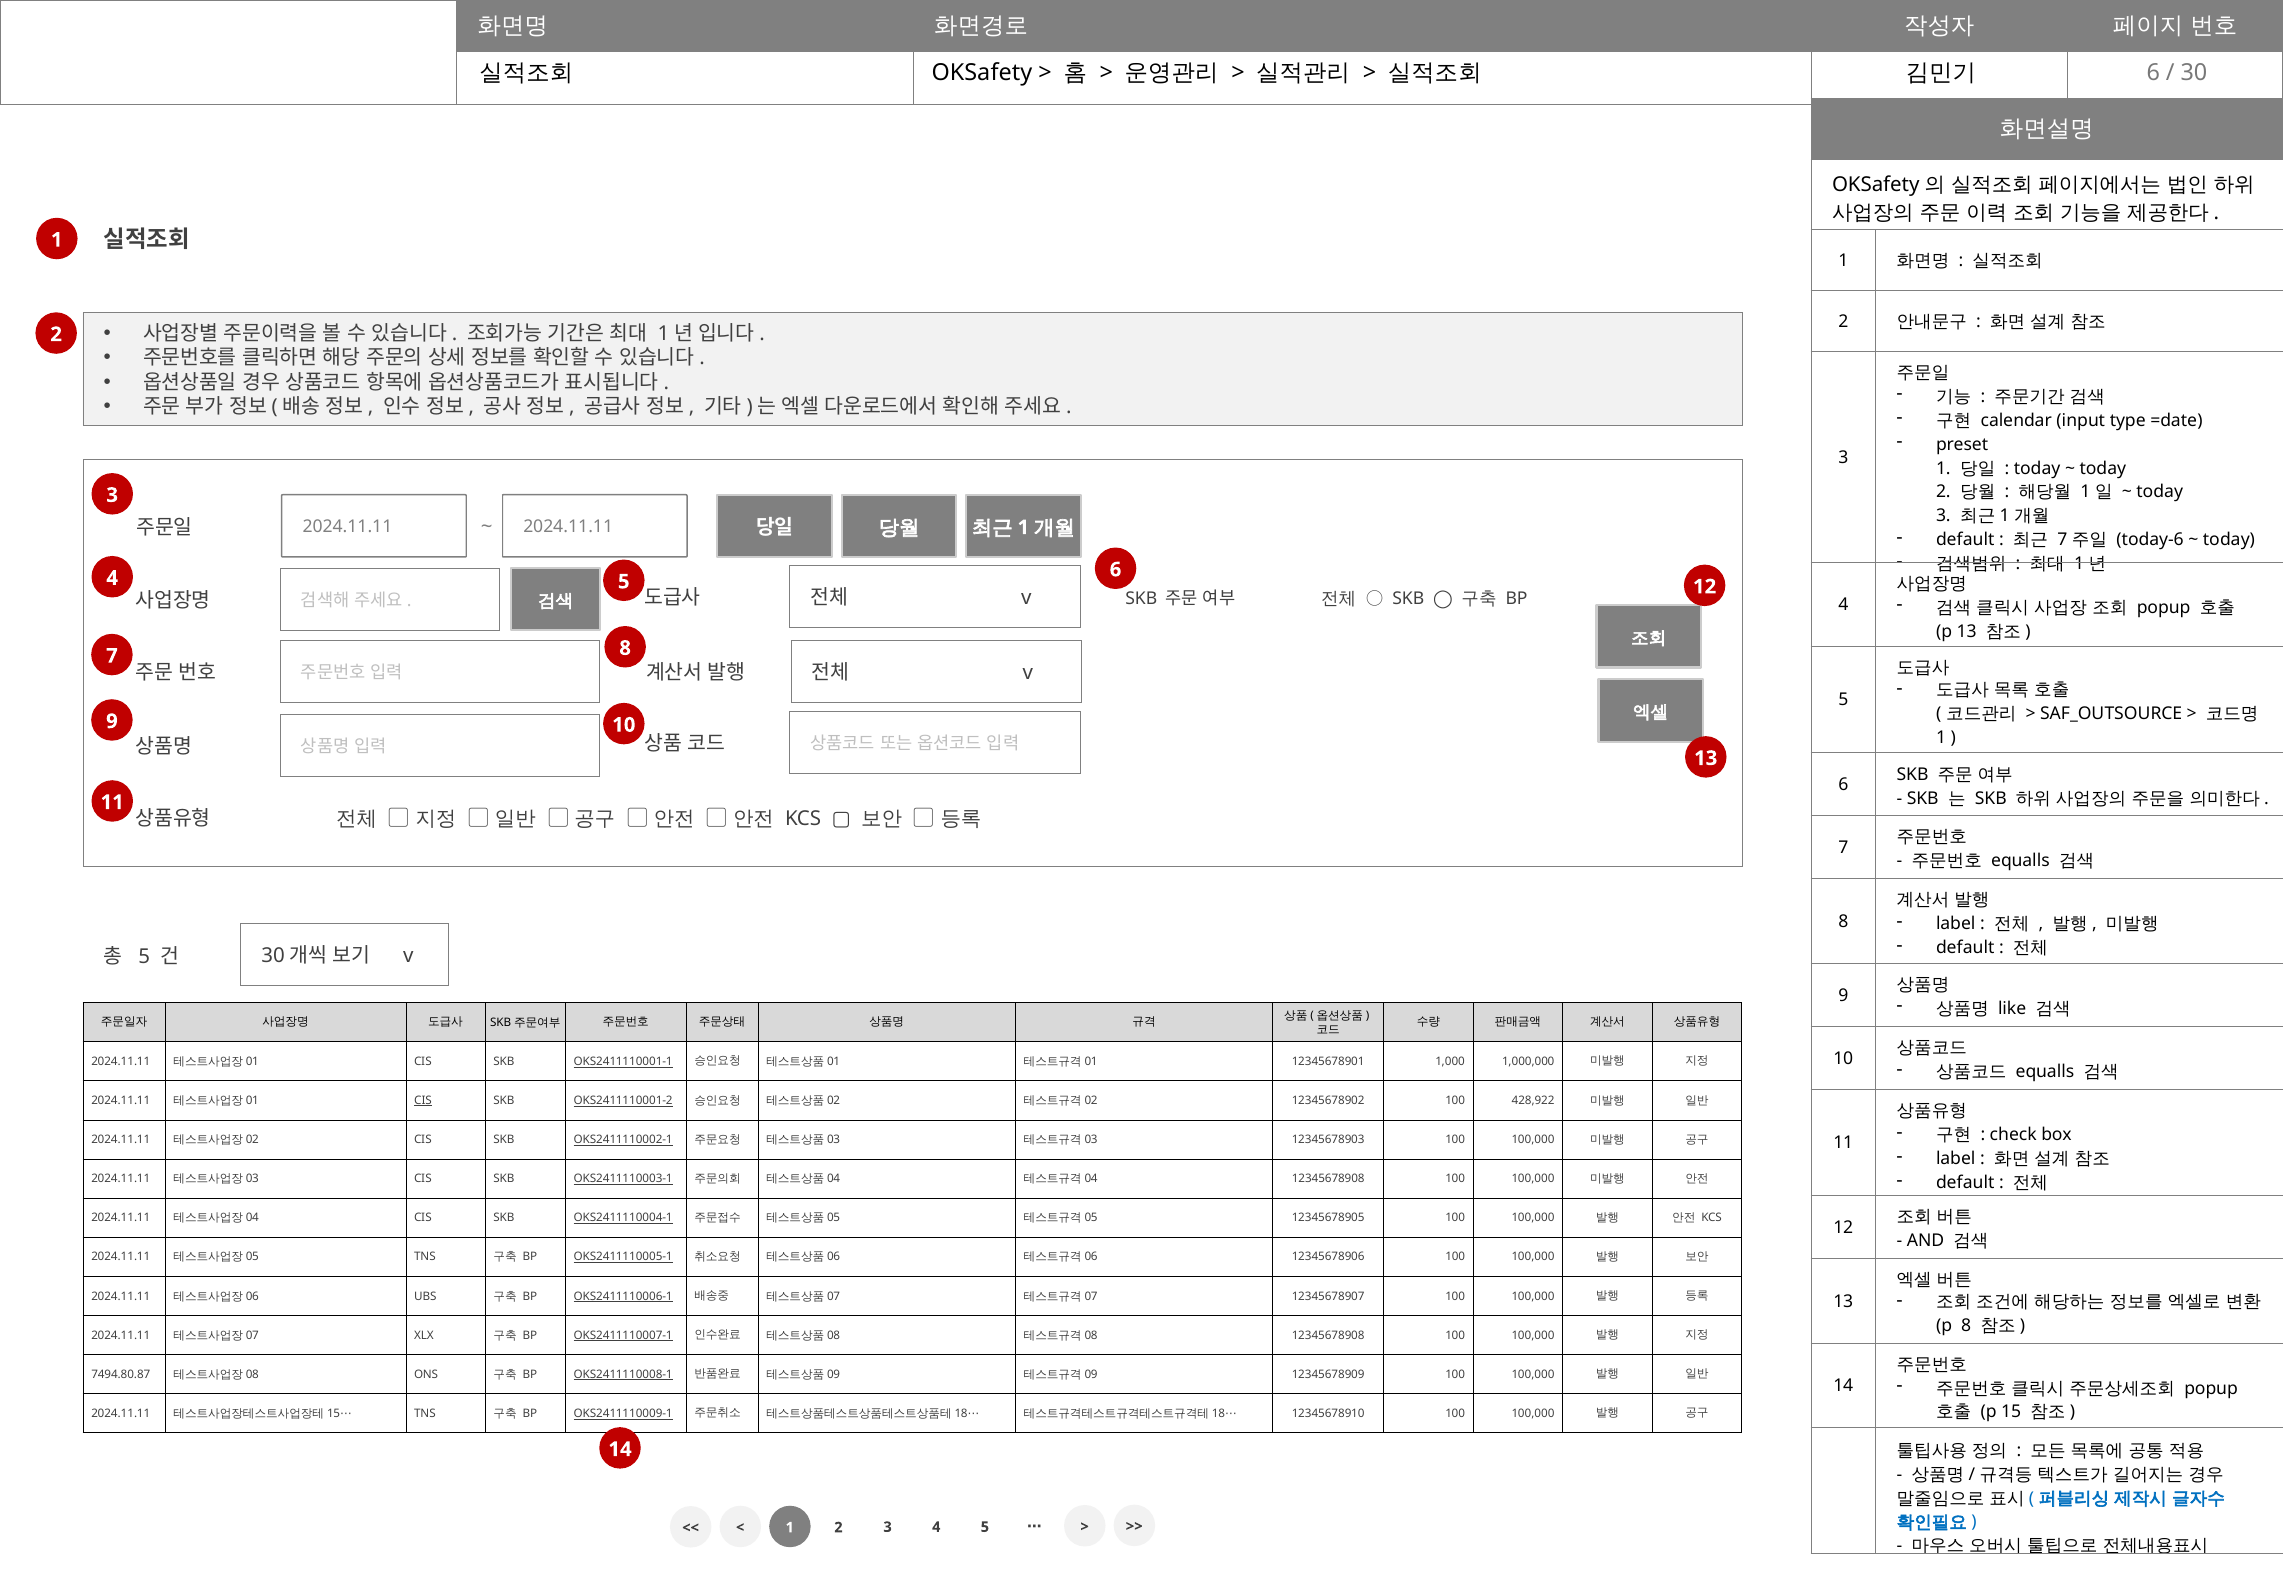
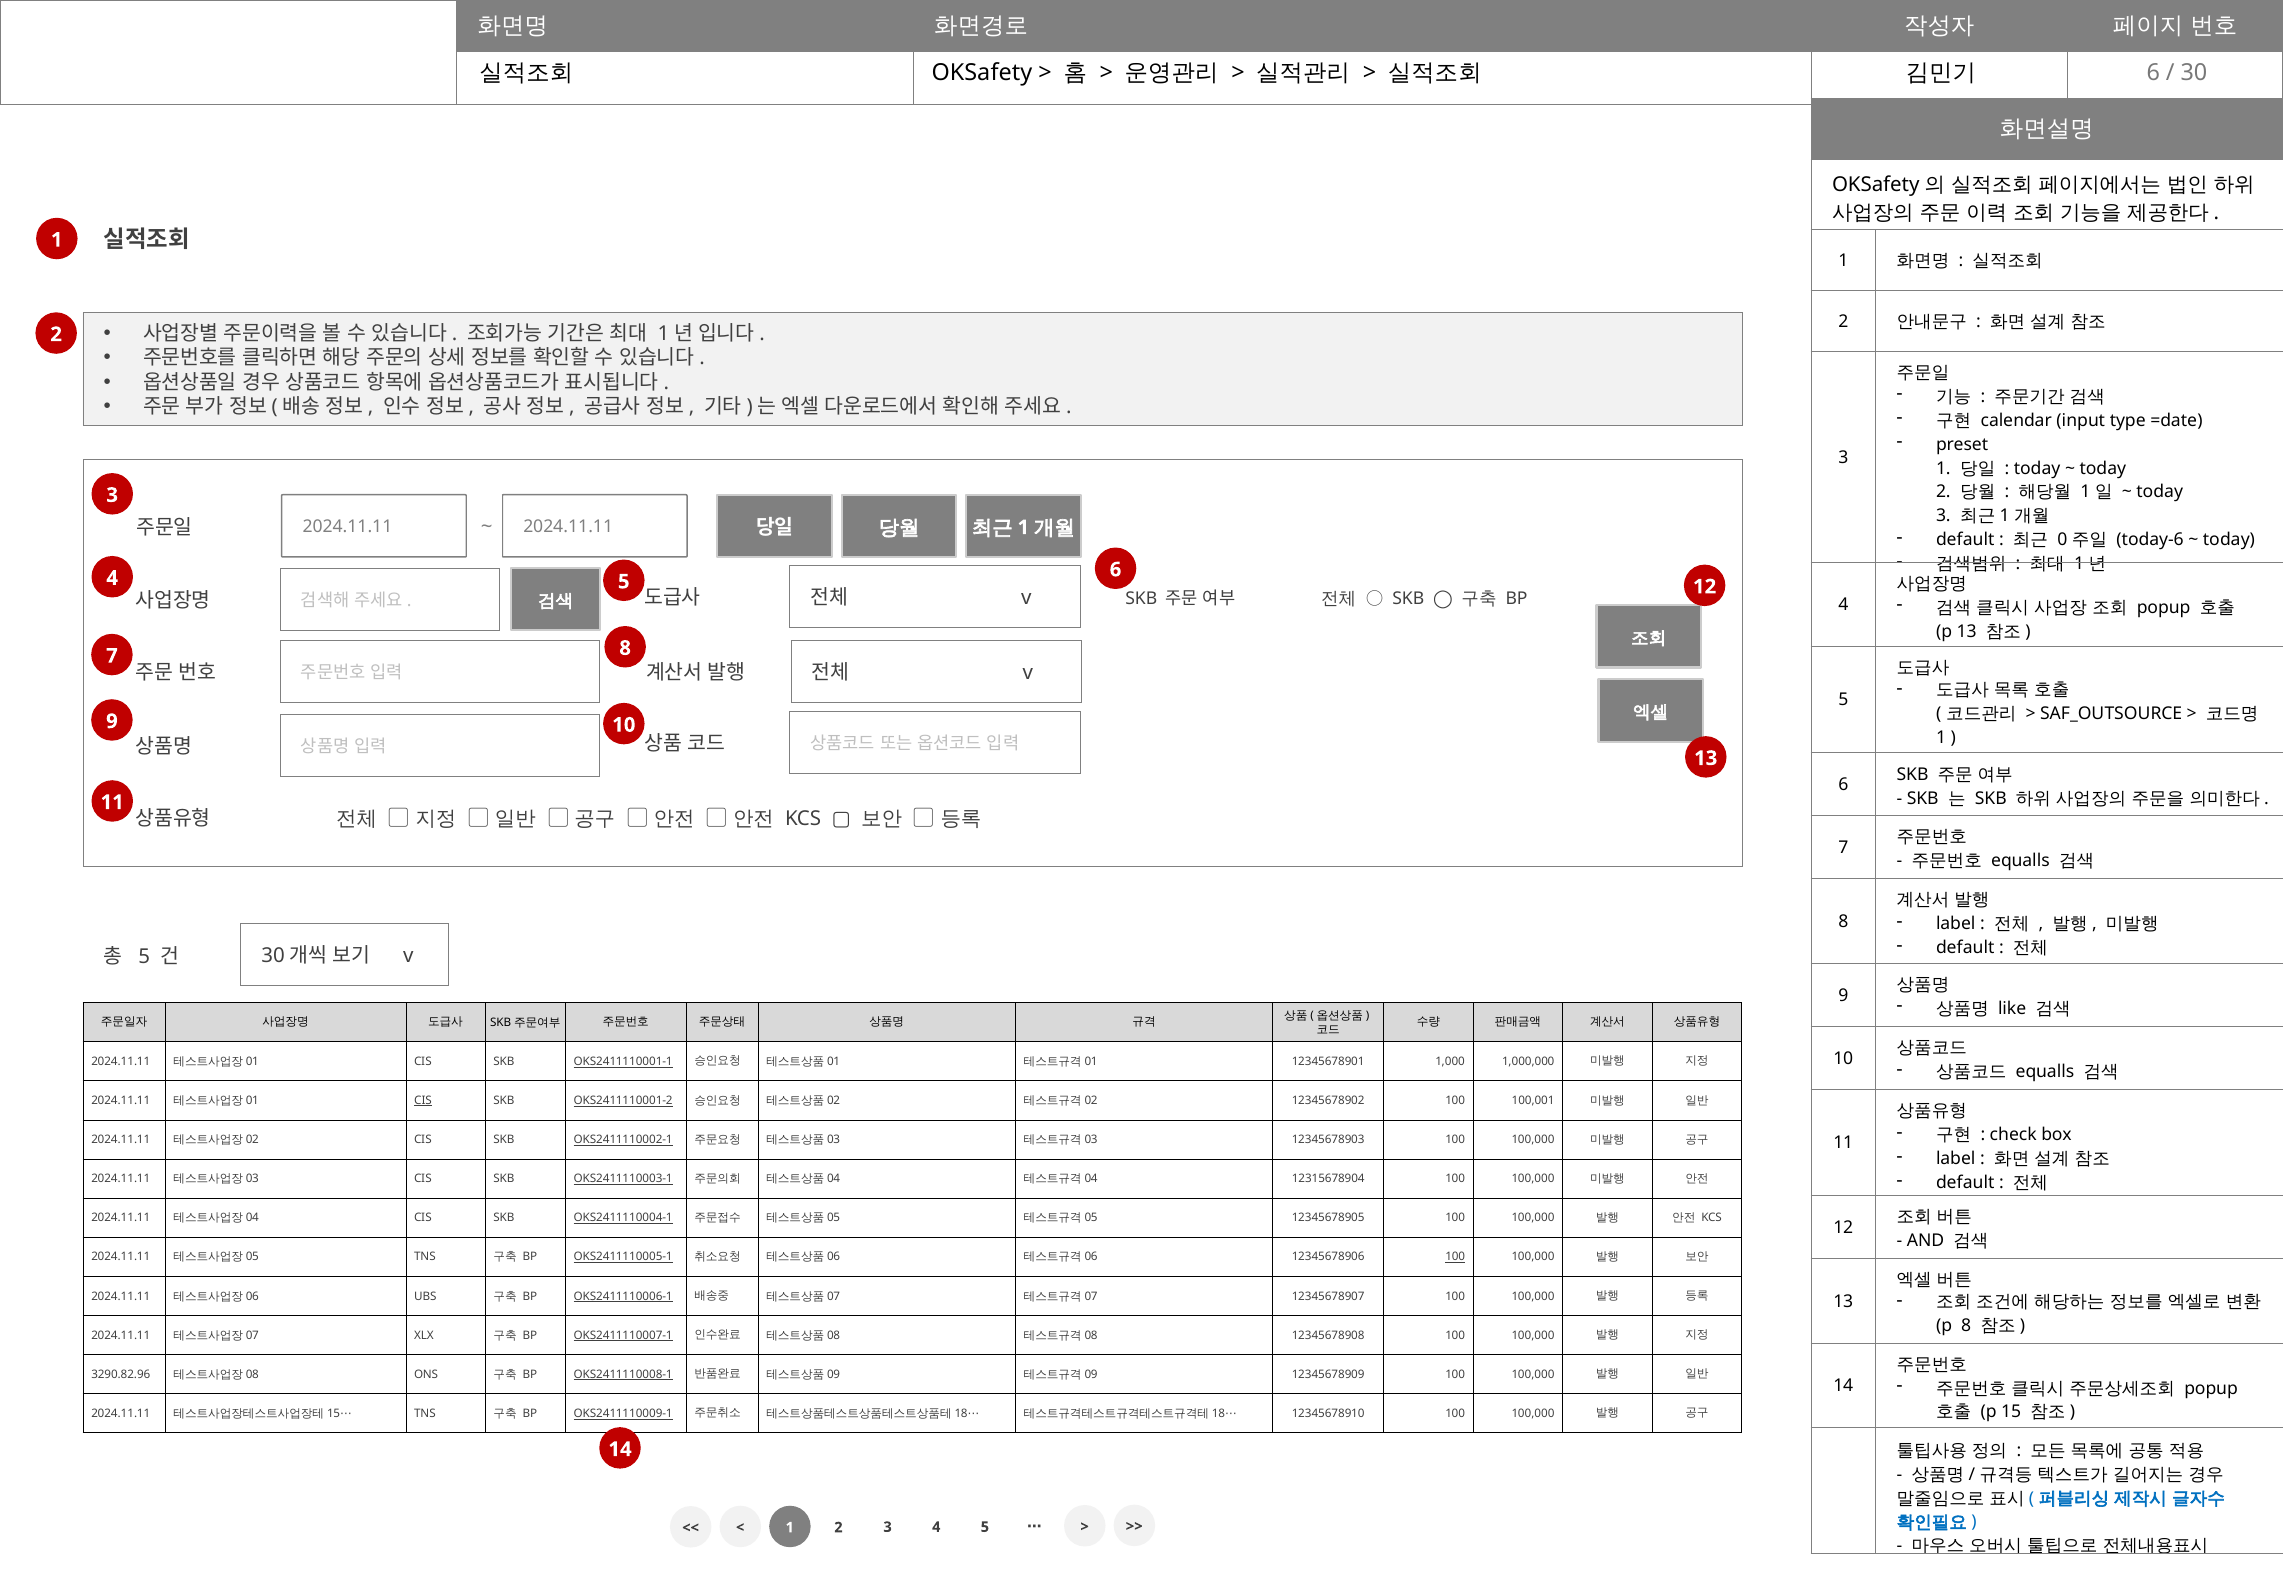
7 at (2062, 540): 7 -> 0
428,922: 428,922 -> 100,001
12345678908 at (1328, 1179): 12345678908 -> 12315678904
100 at (1455, 1257) underline: none -> present
7494.80.87: 7494.80.87 -> 3290.82.96
